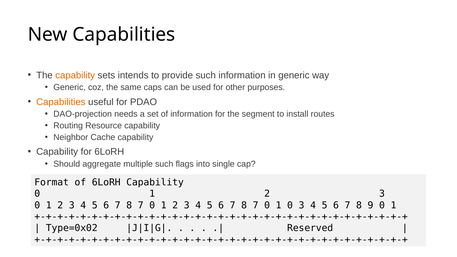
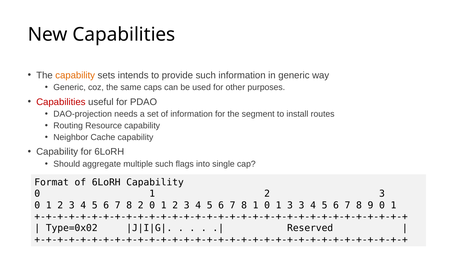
Capabilities at (61, 102) colour: orange -> red
7 at (141, 205): 7 -> 2
7 at (256, 205): 7 -> 1
1 0: 0 -> 3
